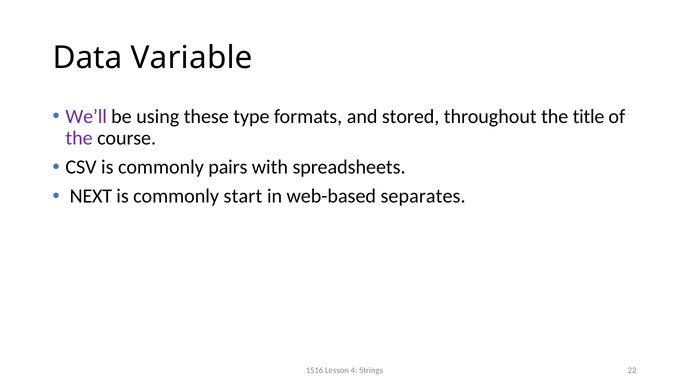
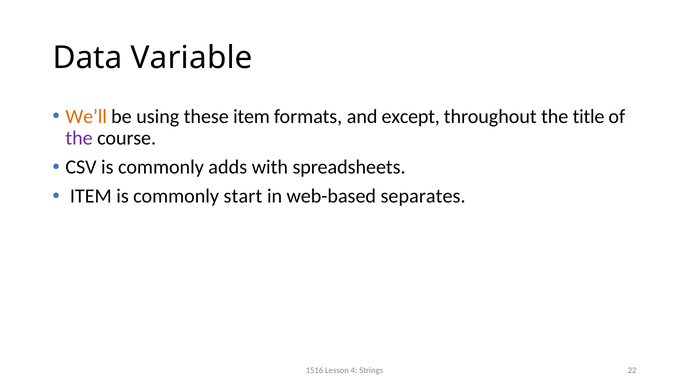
We’ll colour: purple -> orange
these type: type -> item
stored: stored -> except
pairs: pairs -> adds
NEXT at (91, 196): NEXT -> ITEM
